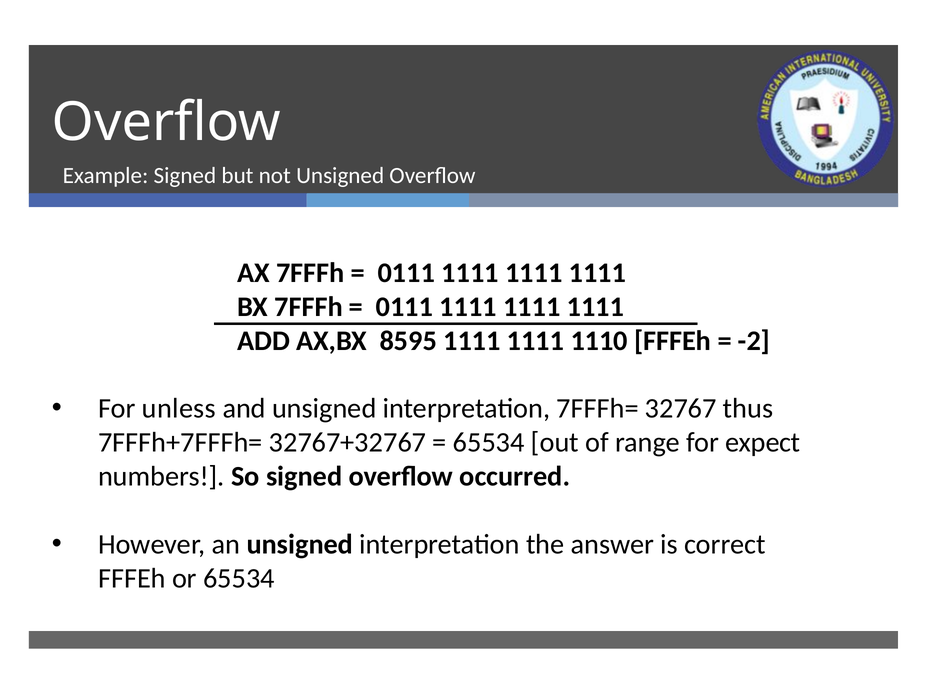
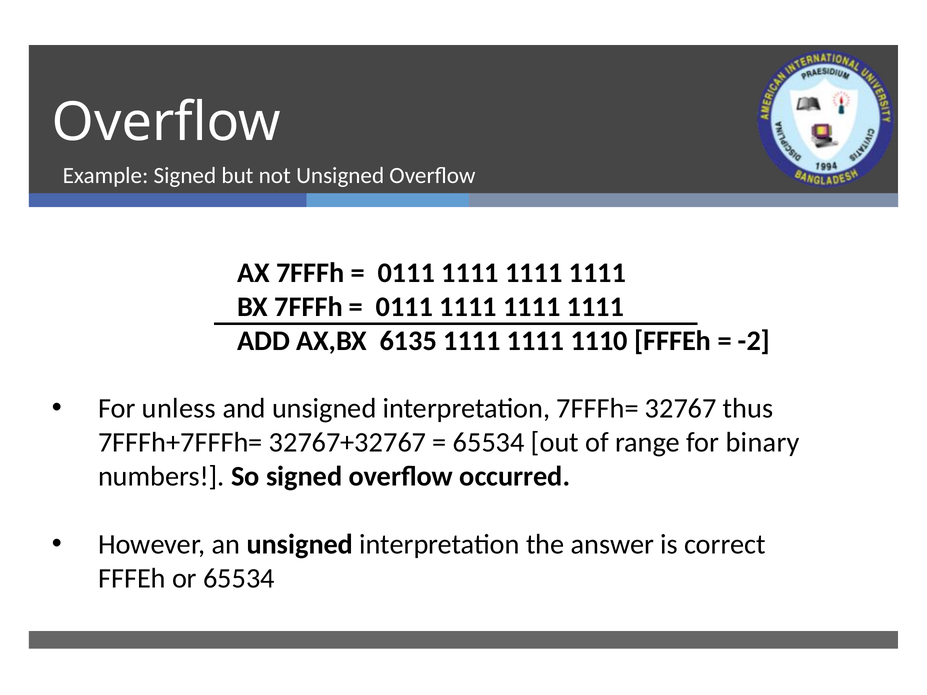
8595: 8595 -> 6135
expect: expect -> binary
